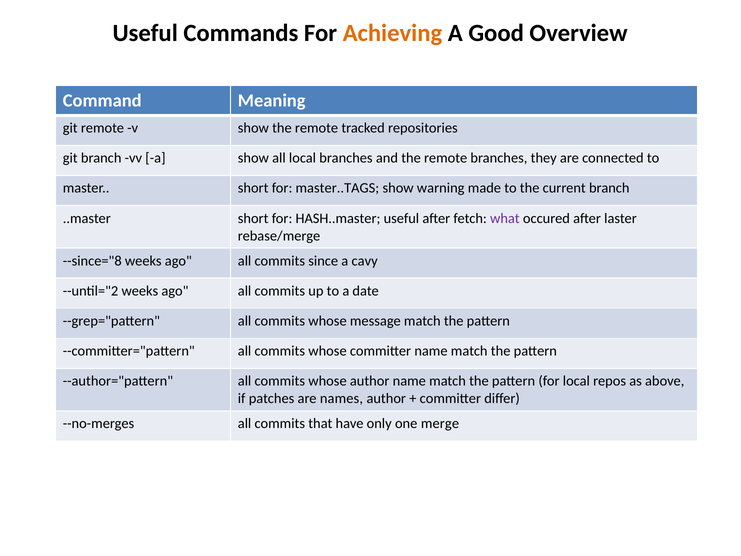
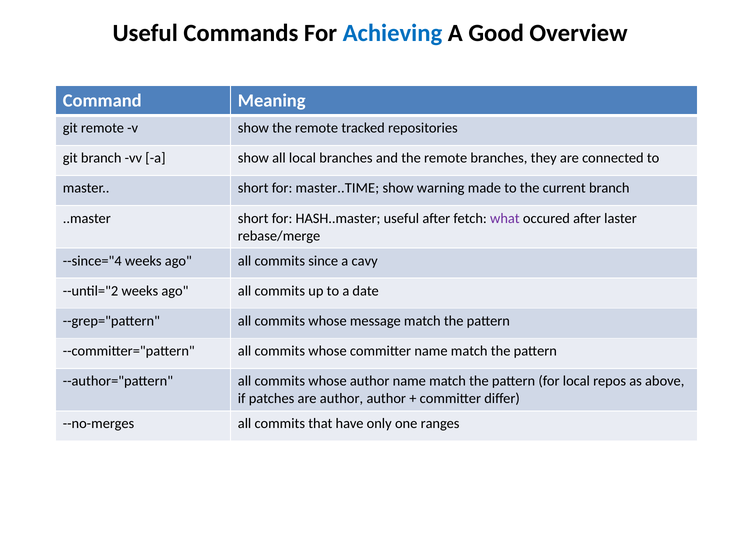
Achieving colour: orange -> blue
master..TAGS: master..TAGS -> master..TIME
--since="8: --since="8 -> --since="4
are names: names -> author
merge: merge -> ranges
